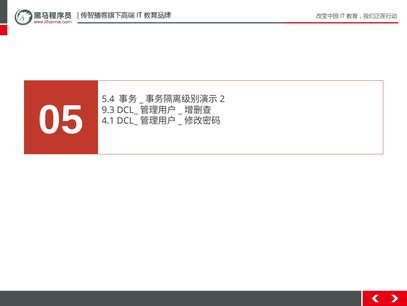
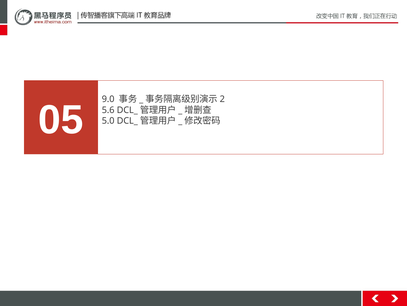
5.4: 5.4 -> 9.0
9.3: 9.3 -> 5.6
4.1: 4.1 -> 5.0
